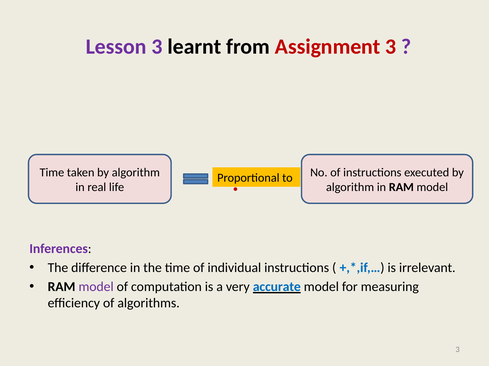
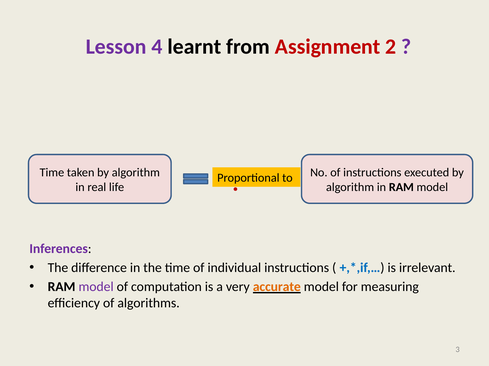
Lesson 3: 3 -> 4
Assignment 3: 3 -> 2
accurate colour: blue -> orange
